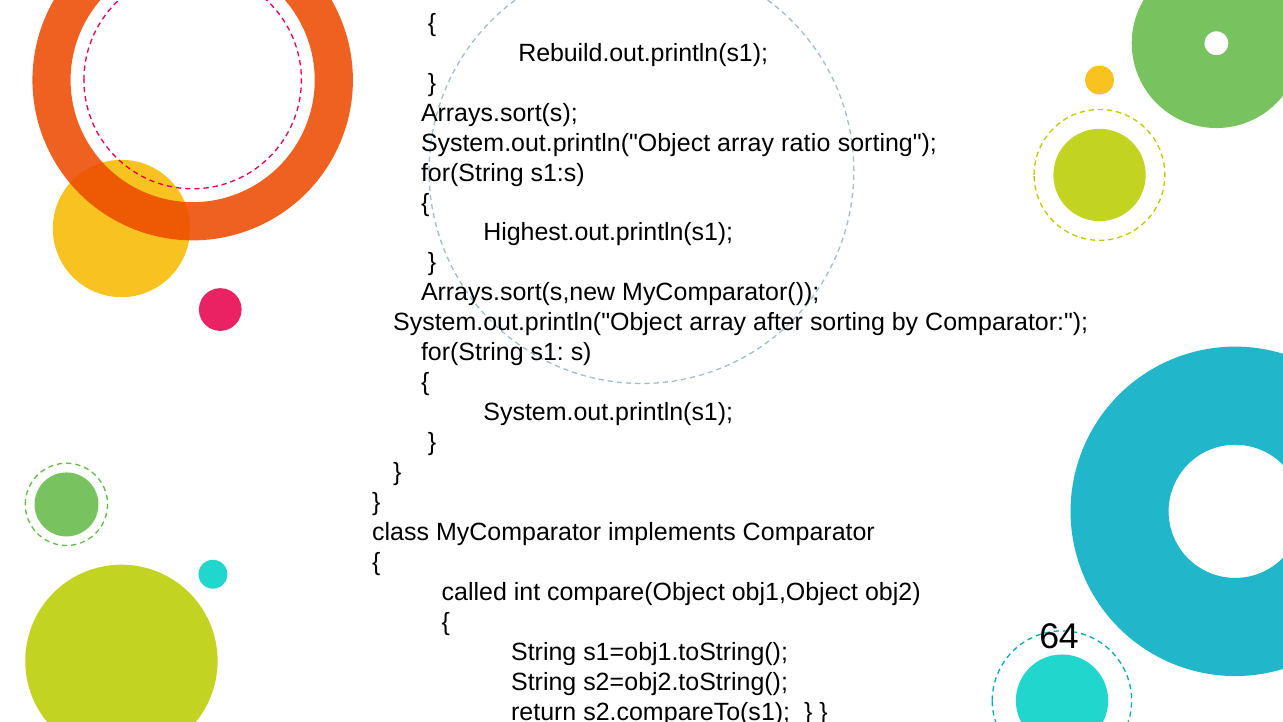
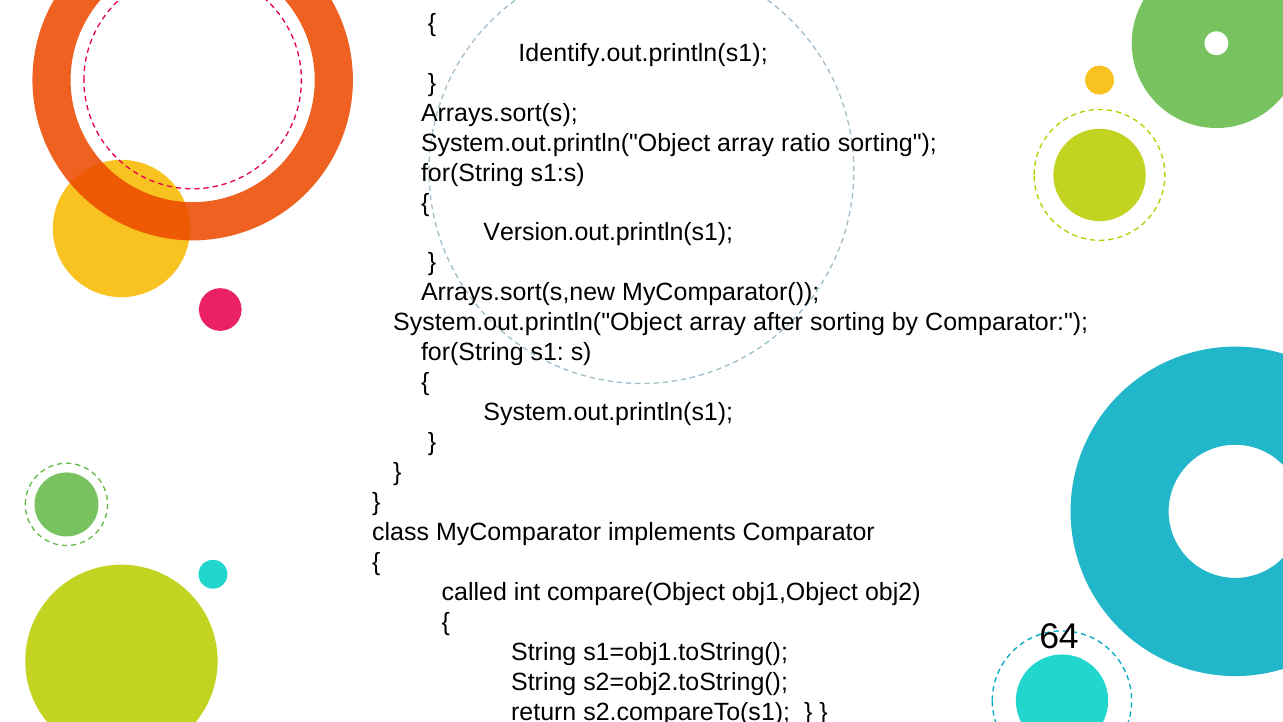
Rebuild.out.println(s1: Rebuild.out.println(s1 -> Identify.out.println(s1
Highest.out.println(s1: Highest.out.println(s1 -> Version.out.println(s1
